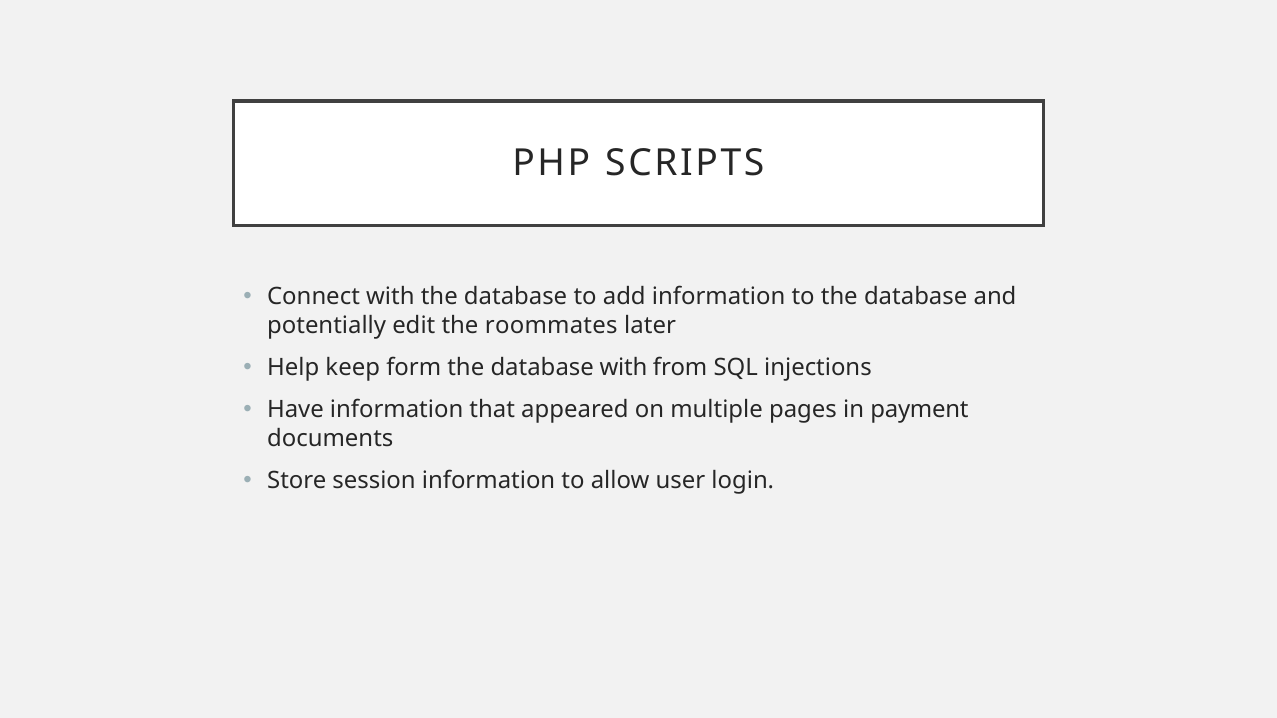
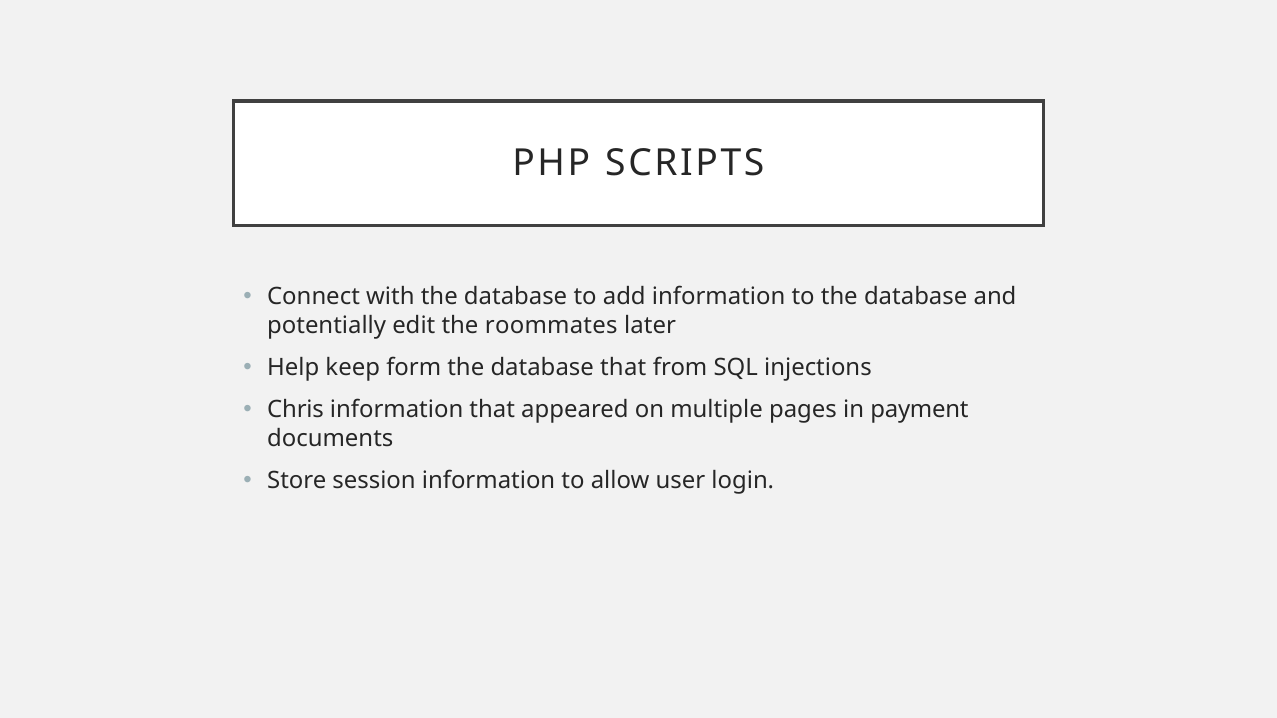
database with: with -> that
Have: Have -> Chris
